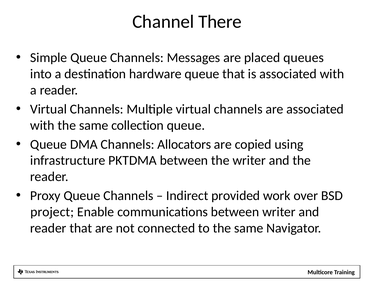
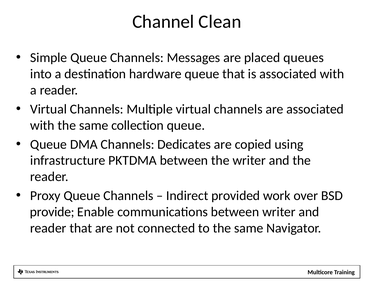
There: There -> Clean
Allocators: Allocators -> Dedicates
project: project -> provide
